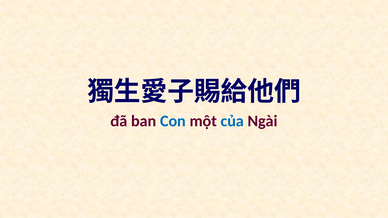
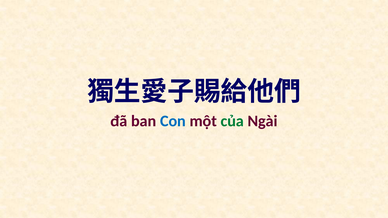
của colour: blue -> green
